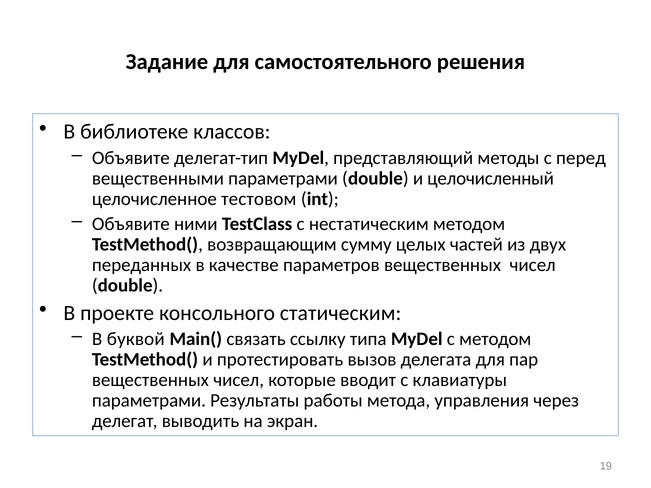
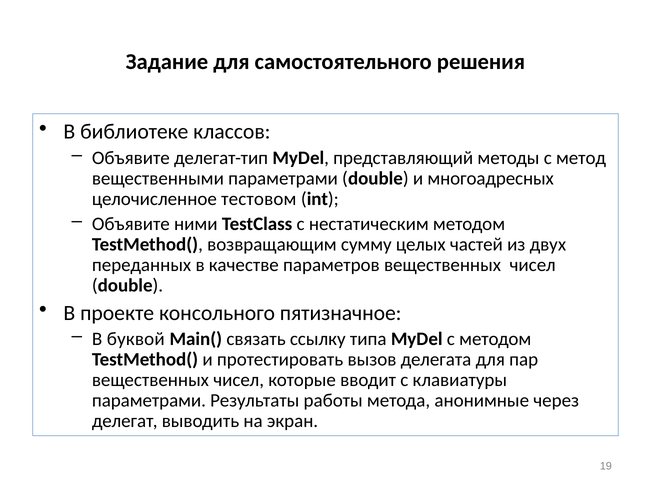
перед: перед -> метод
целочисленный: целочисленный -> многоадресных
статическим: статическим -> пятизначное
управления: управления -> анонимные
